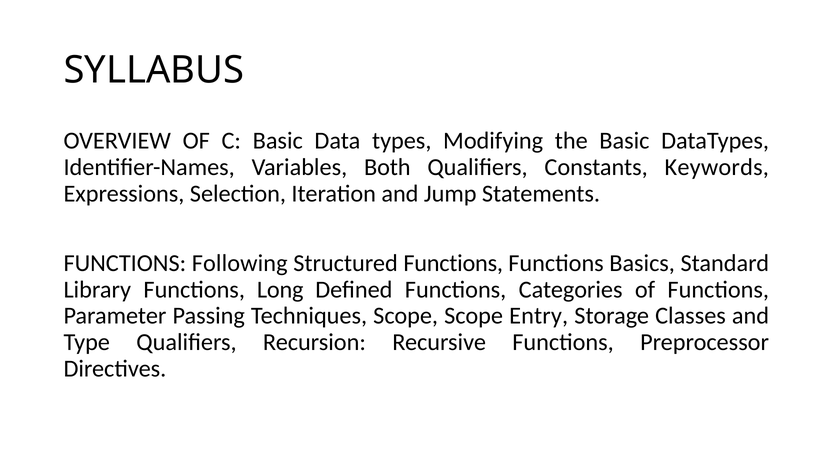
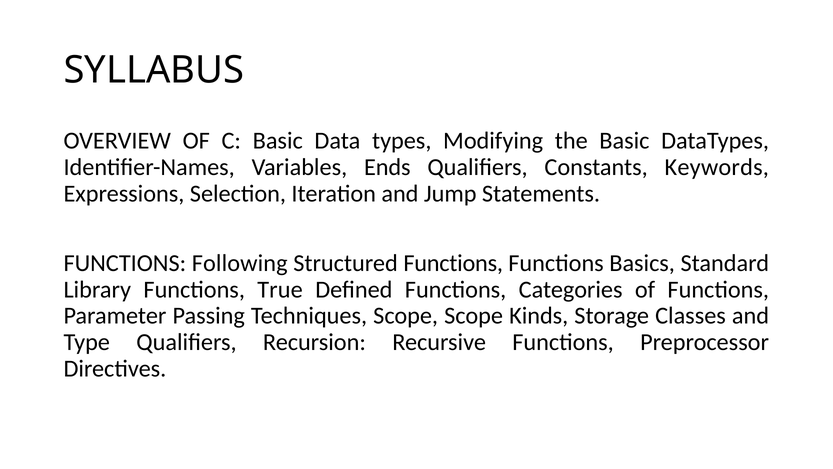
Both: Both -> Ends
Long: Long -> True
Entry: Entry -> Kinds
